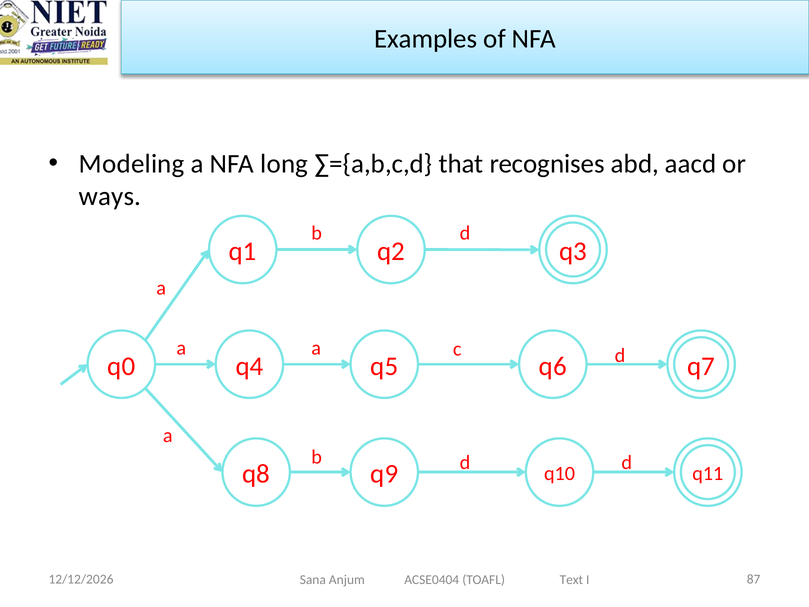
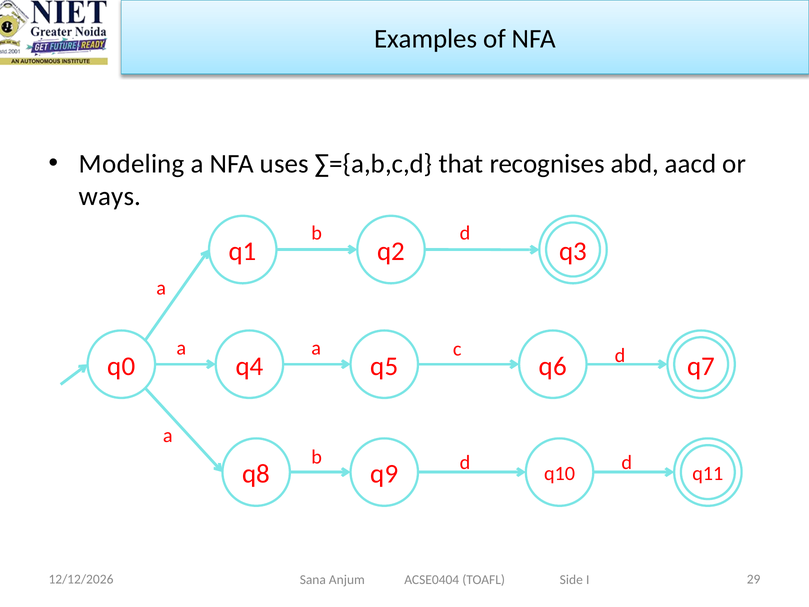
long: long -> uses
87: 87 -> 29
Text: Text -> Side
